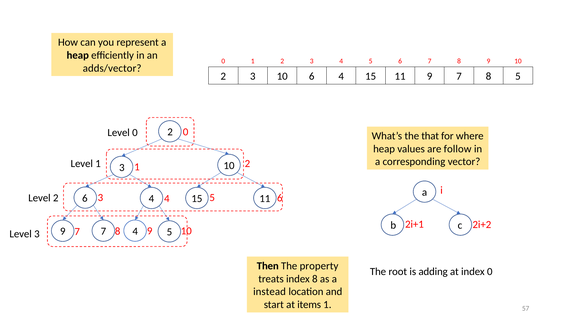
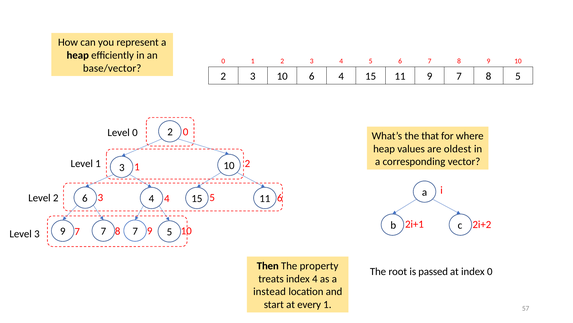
adds/vector: adds/vector -> base/vector
follow: follow -> oldest
4 at (135, 231): 4 -> 7
adding: adding -> passed
index 8: 8 -> 4
items: items -> every
